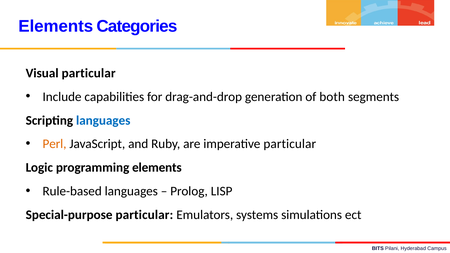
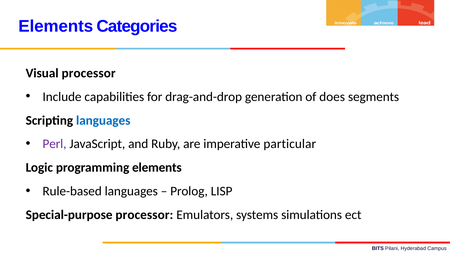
Visual particular: particular -> processor
both: both -> does
Perl colour: orange -> purple
Special-purpose particular: particular -> processor
